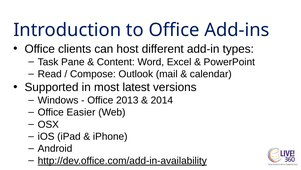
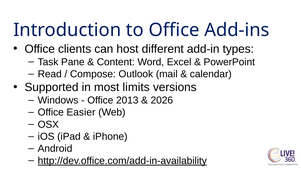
latest: latest -> limits
2014: 2014 -> 2026
